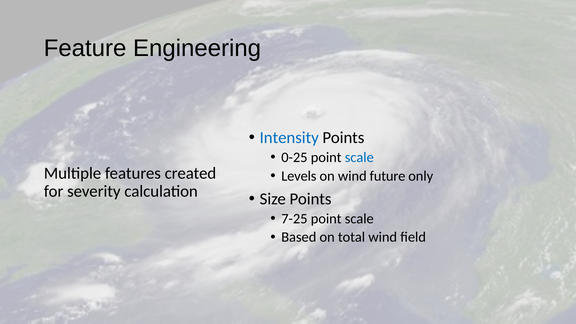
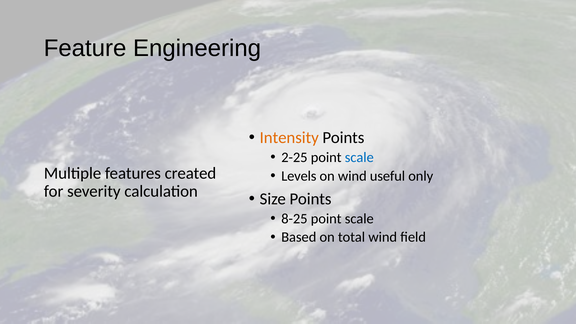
Intensity colour: blue -> orange
0-25: 0-25 -> 2-25
future: future -> useful
7-25: 7-25 -> 8-25
